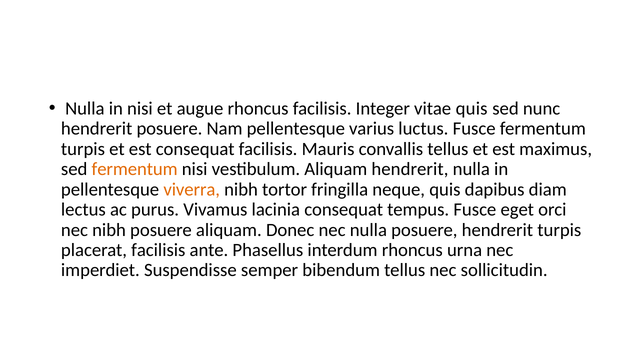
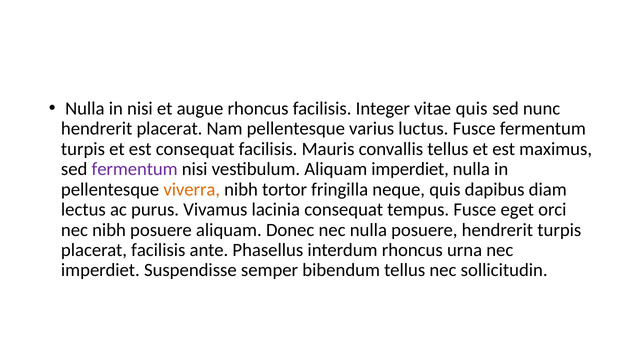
hendrerit posuere: posuere -> placerat
fermentum at (135, 169) colour: orange -> purple
Aliquam hendrerit: hendrerit -> imperdiet
